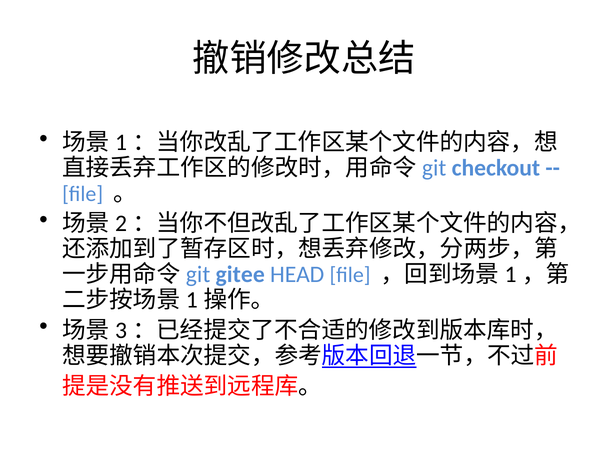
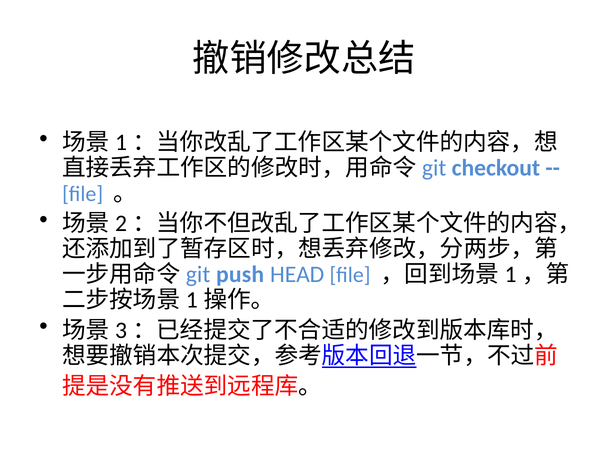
gitee: gitee -> push
